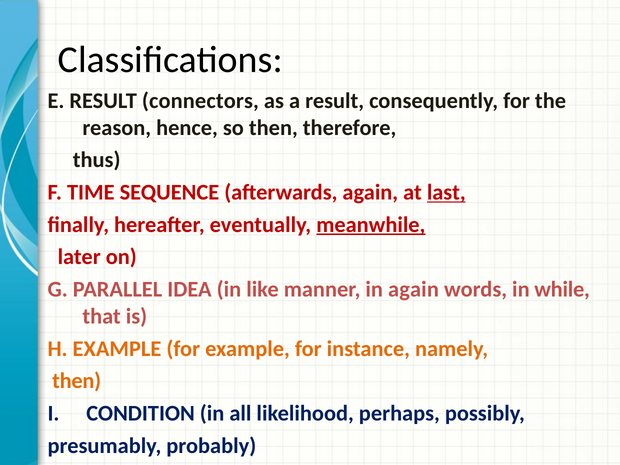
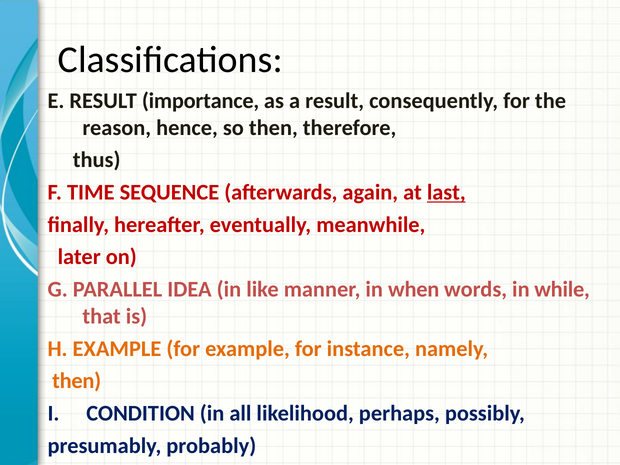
connectors: connectors -> importance
meanwhile underline: present -> none
in again: again -> when
